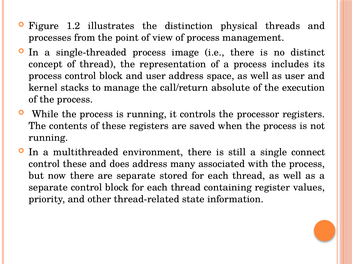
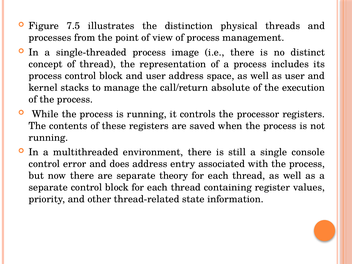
1.2: 1.2 -> 7.5
connect: connect -> console
control these: these -> error
many: many -> entry
stored: stored -> theory
